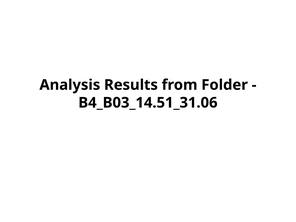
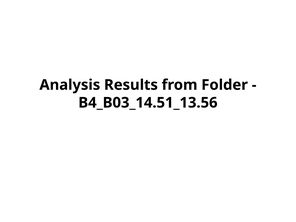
B4_B03_14.51_31.06: B4_B03_14.51_31.06 -> B4_B03_14.51_13.56
